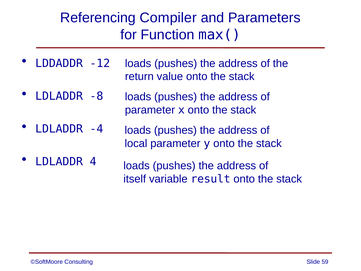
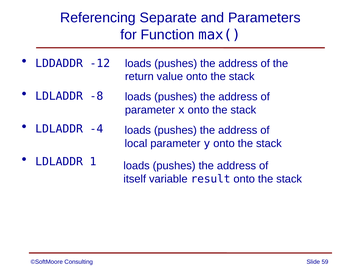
Compiler: Compiler -> Separate
4: 4 -> 1
